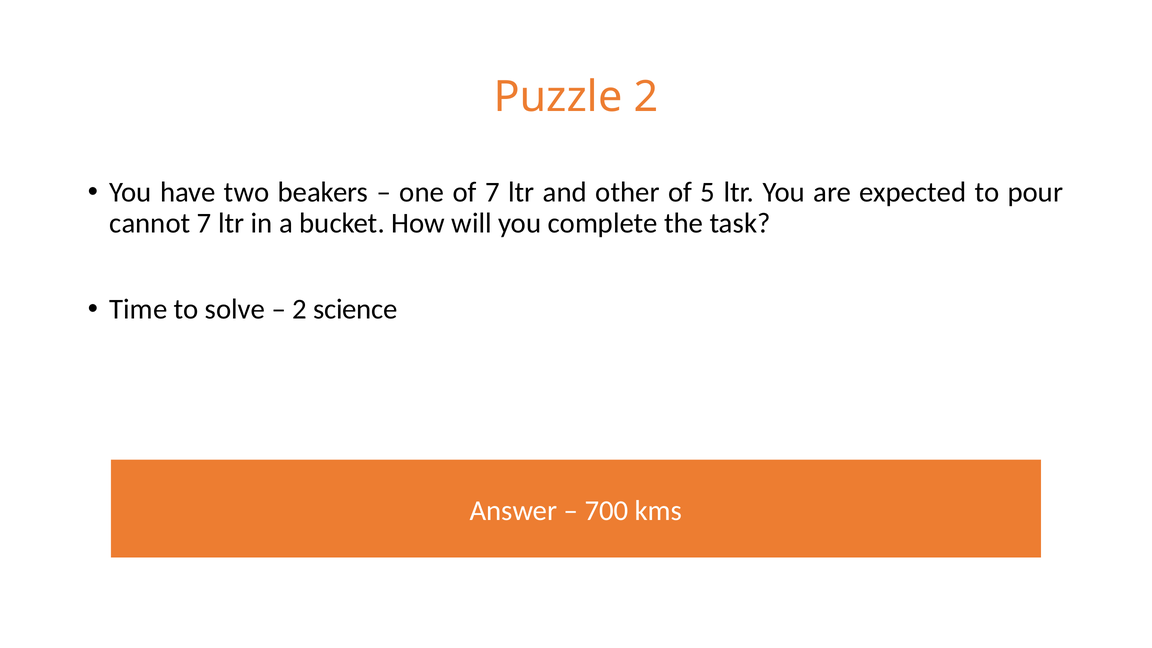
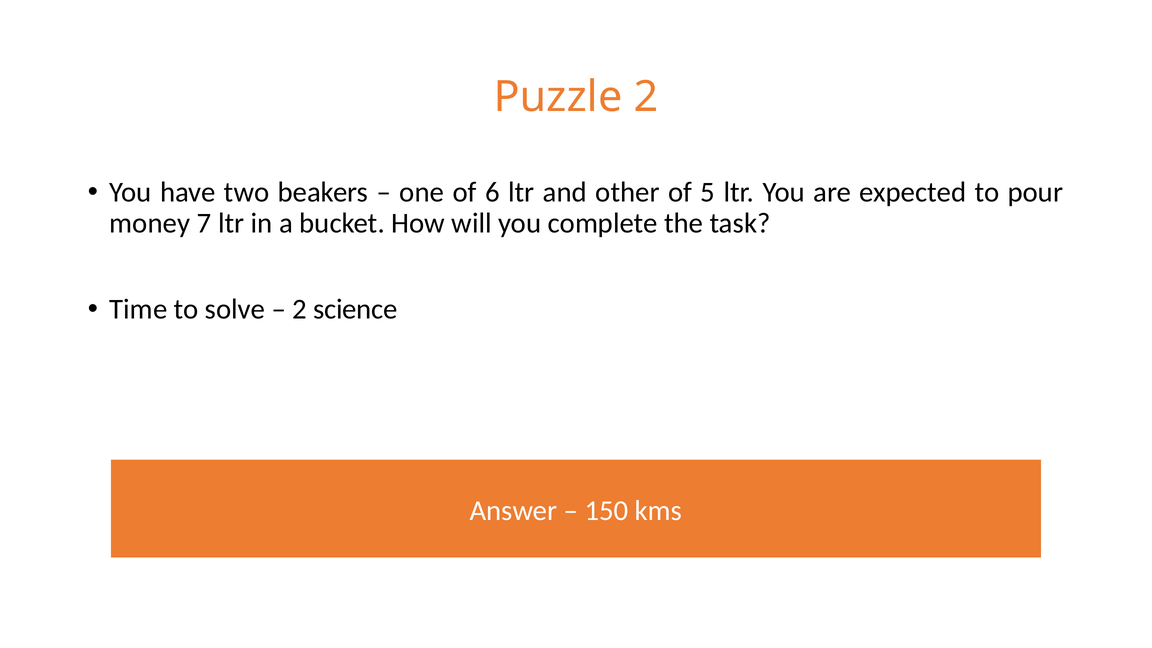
of 7: 7 -> 6
cannot: cannot -> money
700: 700 -> 150
